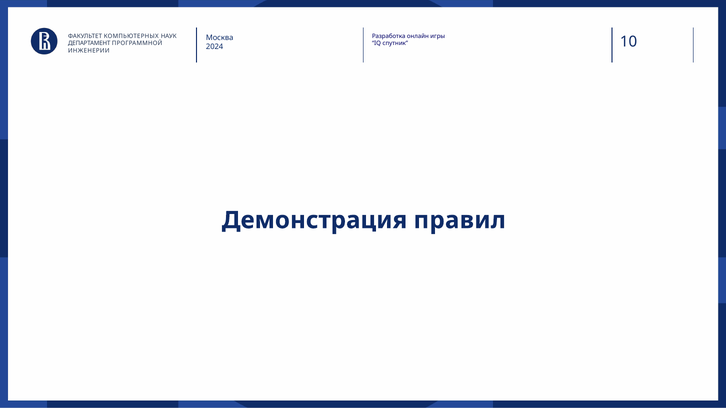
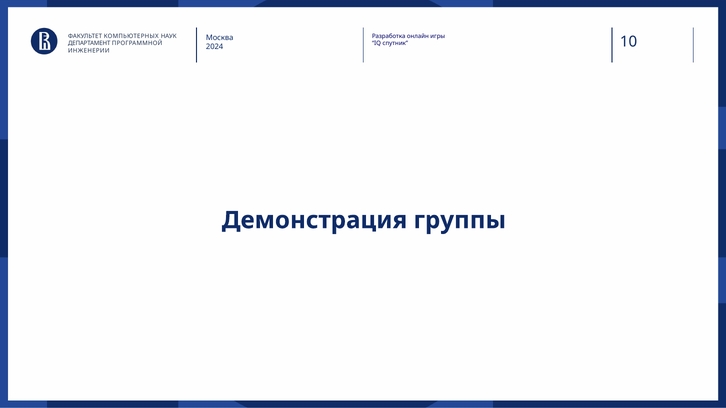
правил: правил -> группы
